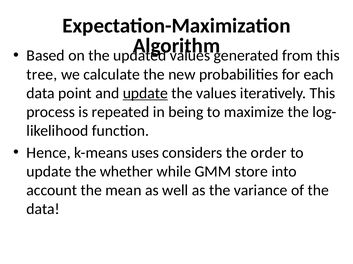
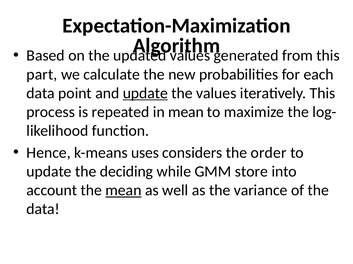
tree: tree -> part
in being: being -> mean
whether: whether -> deciding
mean at (123, 191) underline: none -> present
